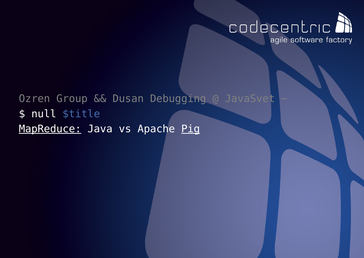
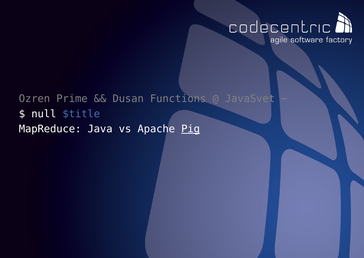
Group: Group -> Prime
Debugging: Debugging -> Functions
MapReduce underline: present -> none
